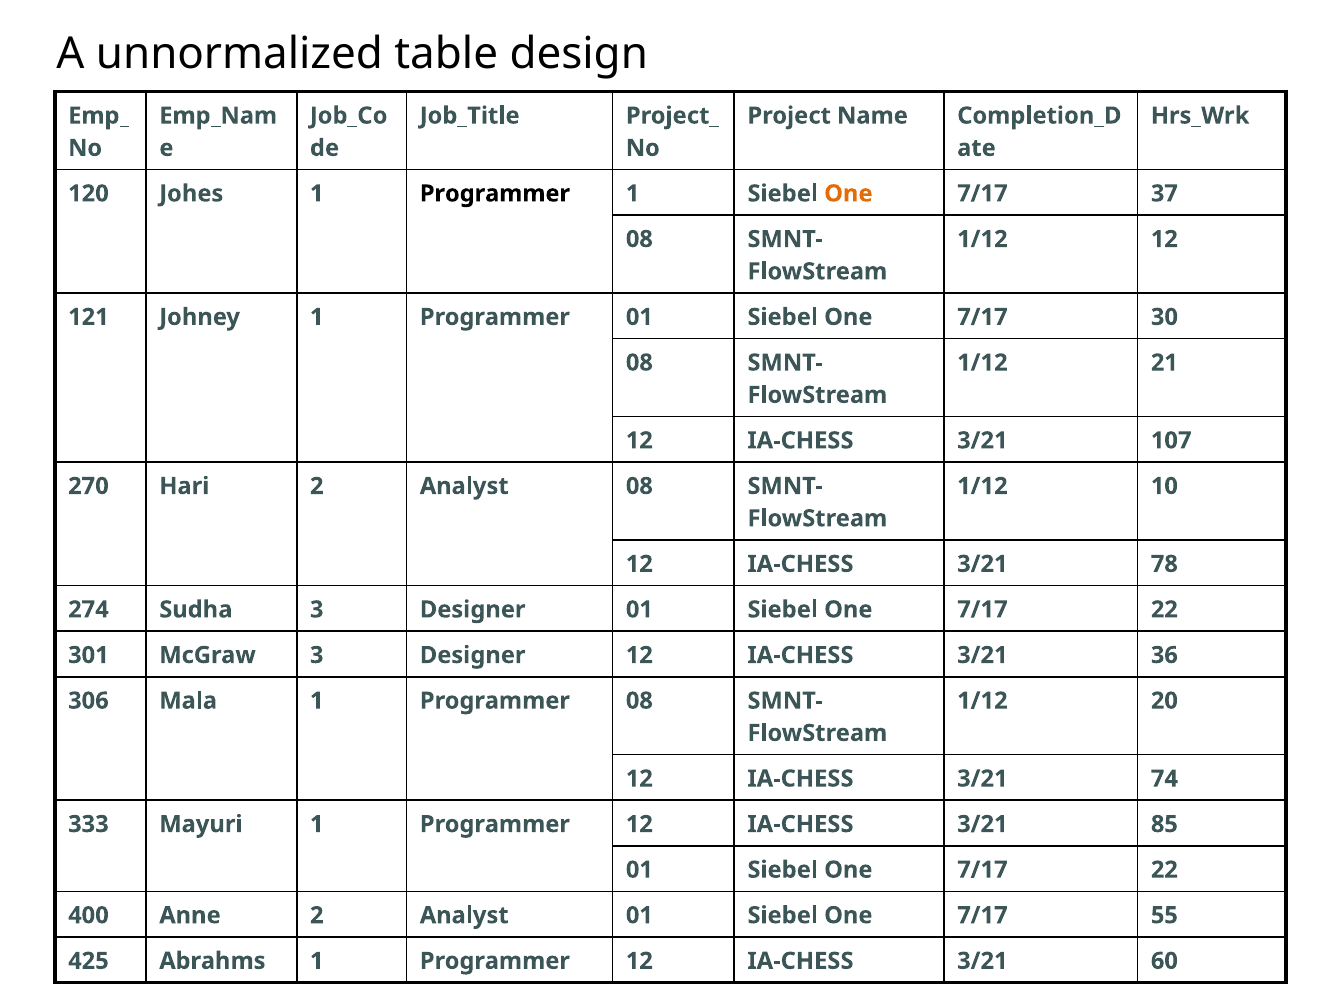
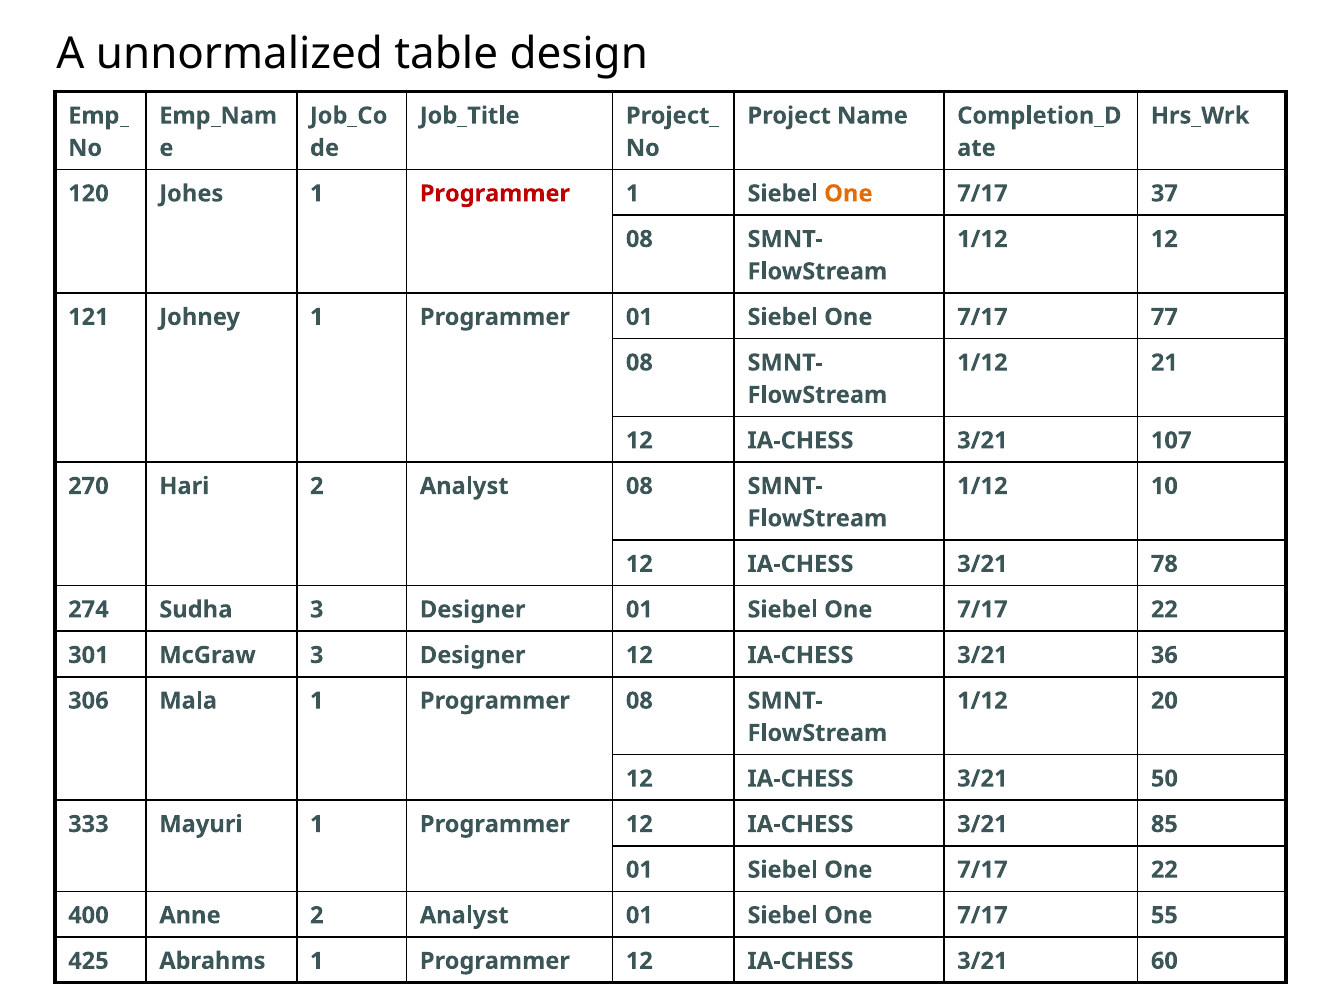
Programmer at (495, 193) colour: black -> red
30: 30 -> 77
74: 74 -> 50
